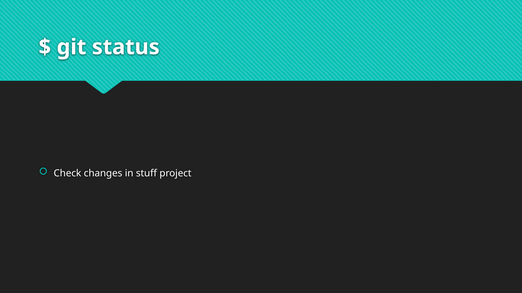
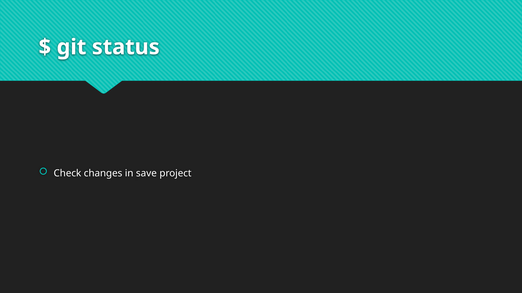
stuff: stuff -> save
